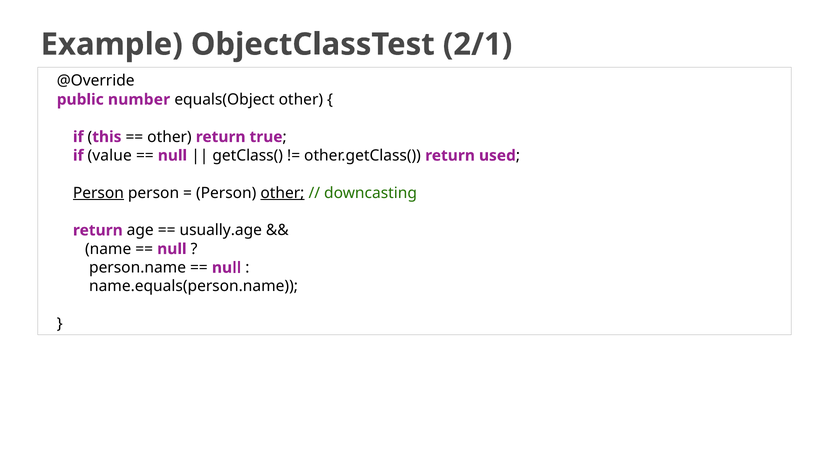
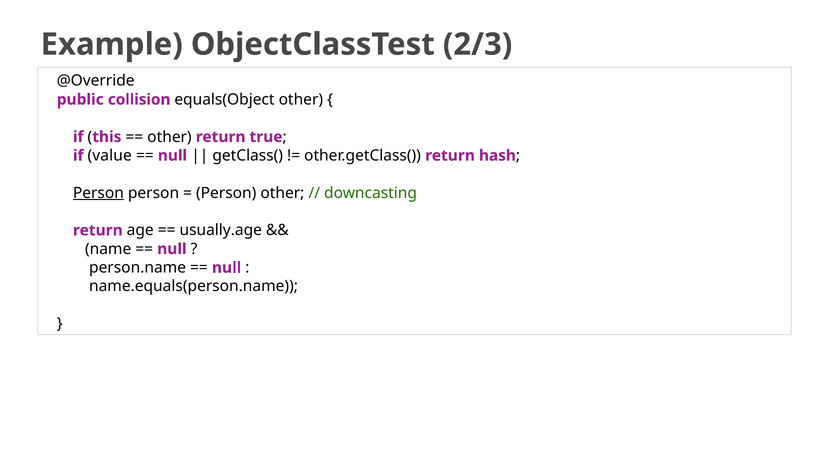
2/1: 2/1 -> 2/3
number: number -> collision
used: used -> hash
other at (282, 193) underline: present -> none
